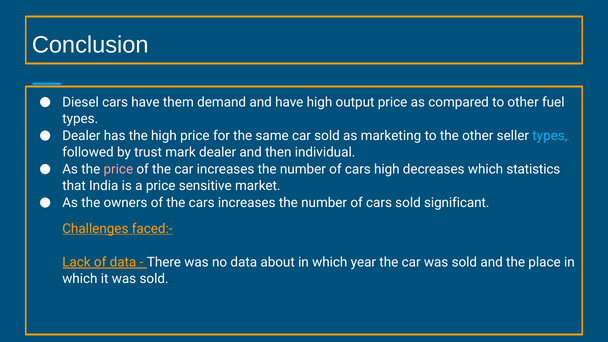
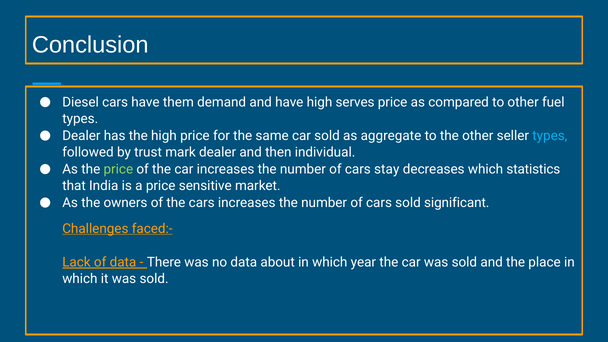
output: output -> serves
marketing: marketing -> aggregate
price at (118, 169) colour: pink -> light green
cars high: high -> stay
